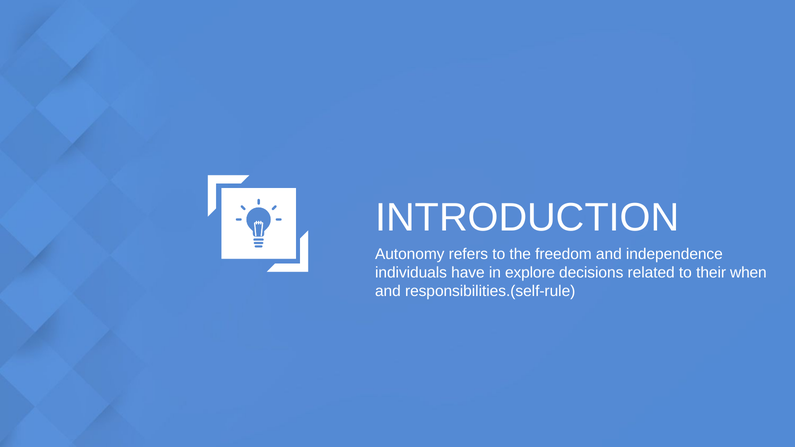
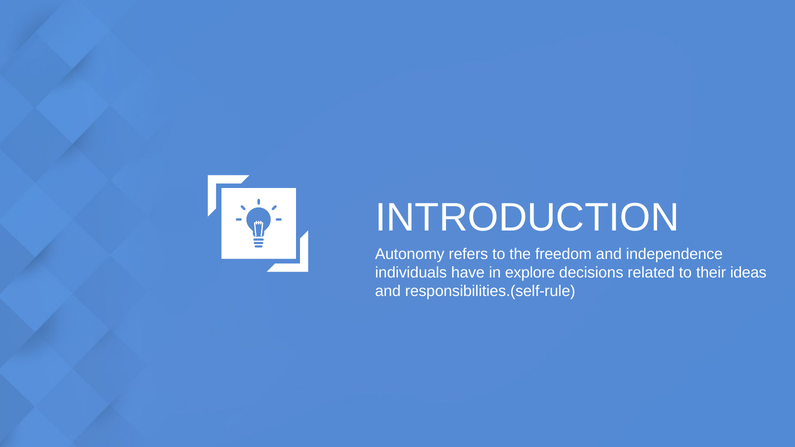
when: when -> ideas
